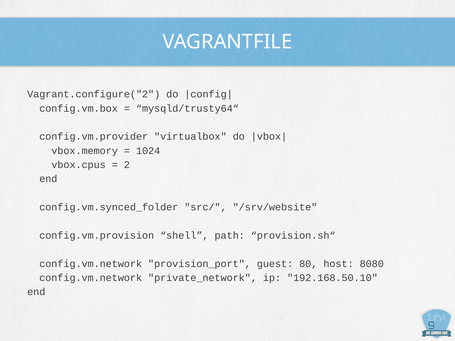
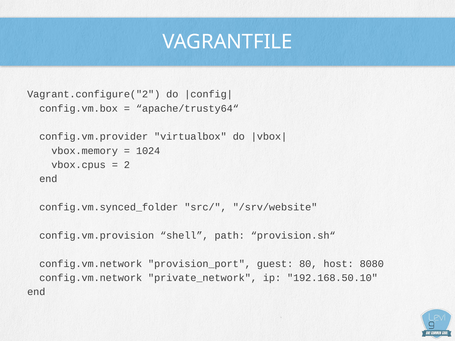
mysqld/trusty64“: mysqld/trusty64“ -> apache/trusty64“
